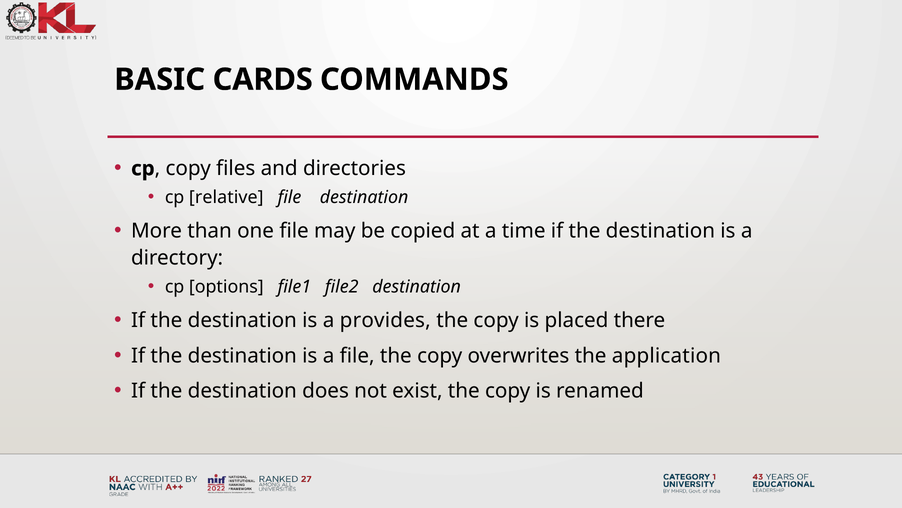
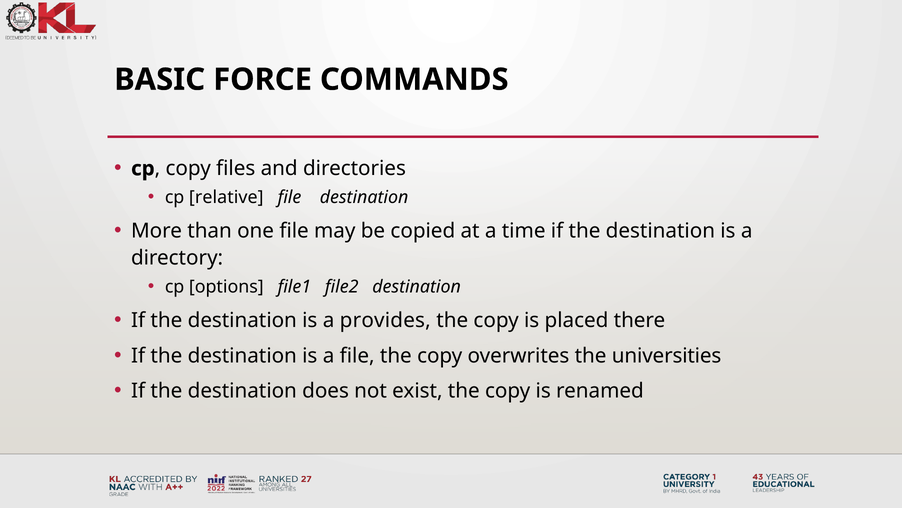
CARDS: CARDS -> FORCE
application: application -> universities
